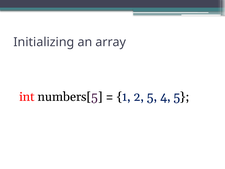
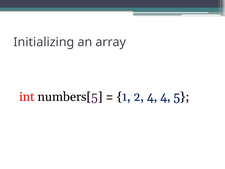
2 5: 5 -> 4
